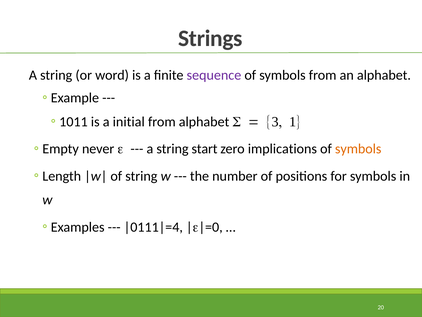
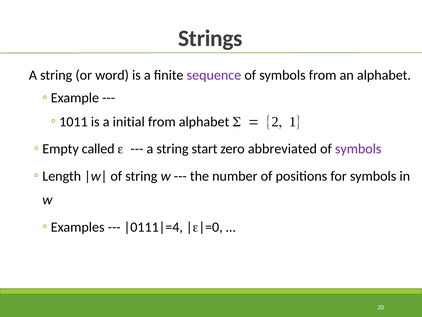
3: 3 -> 2
never: never -> called
implications: implications -> abbreviated
symbols at (358, 149) colour: orange -> purple
